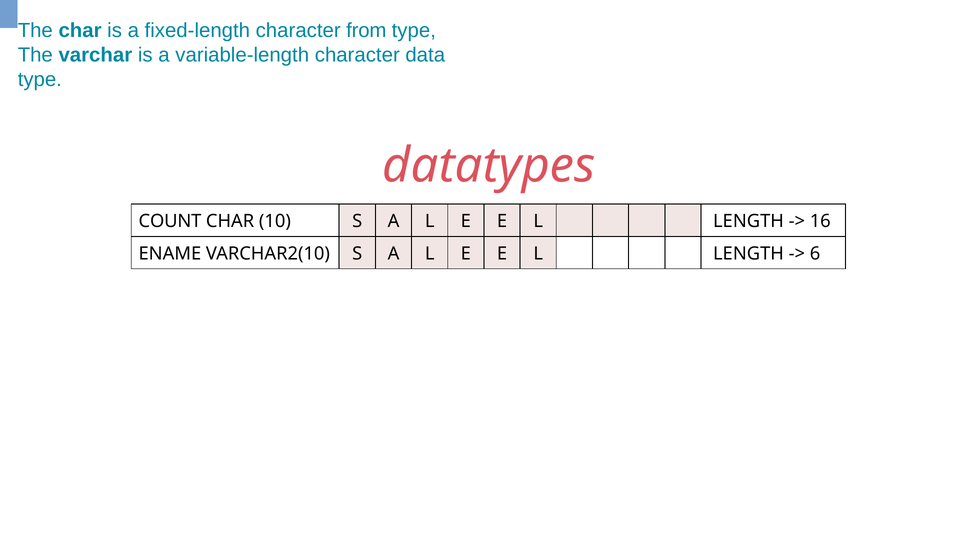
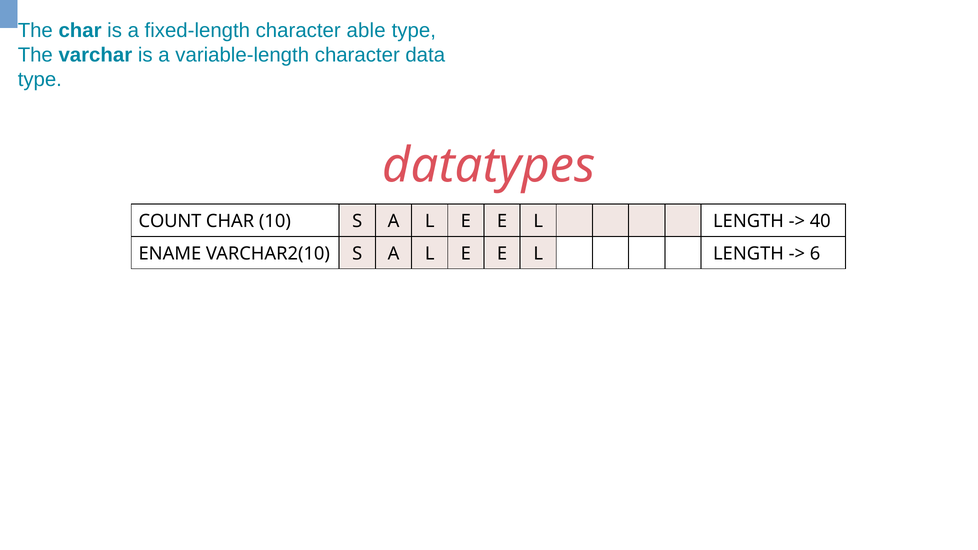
from: from -> able
16: 16 -> 40
